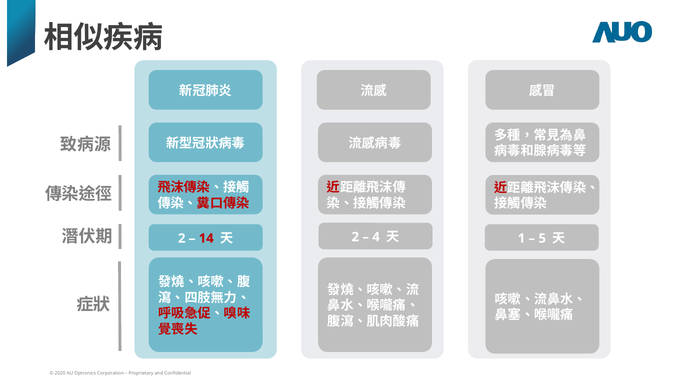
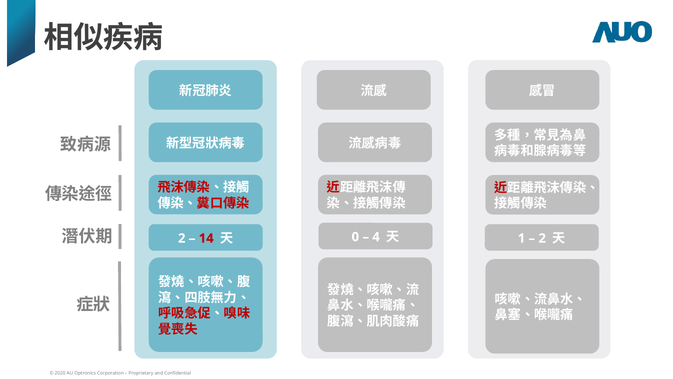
2 at (355, 237): 2 -> 0
5 at (542, 238): 5 -> 2
